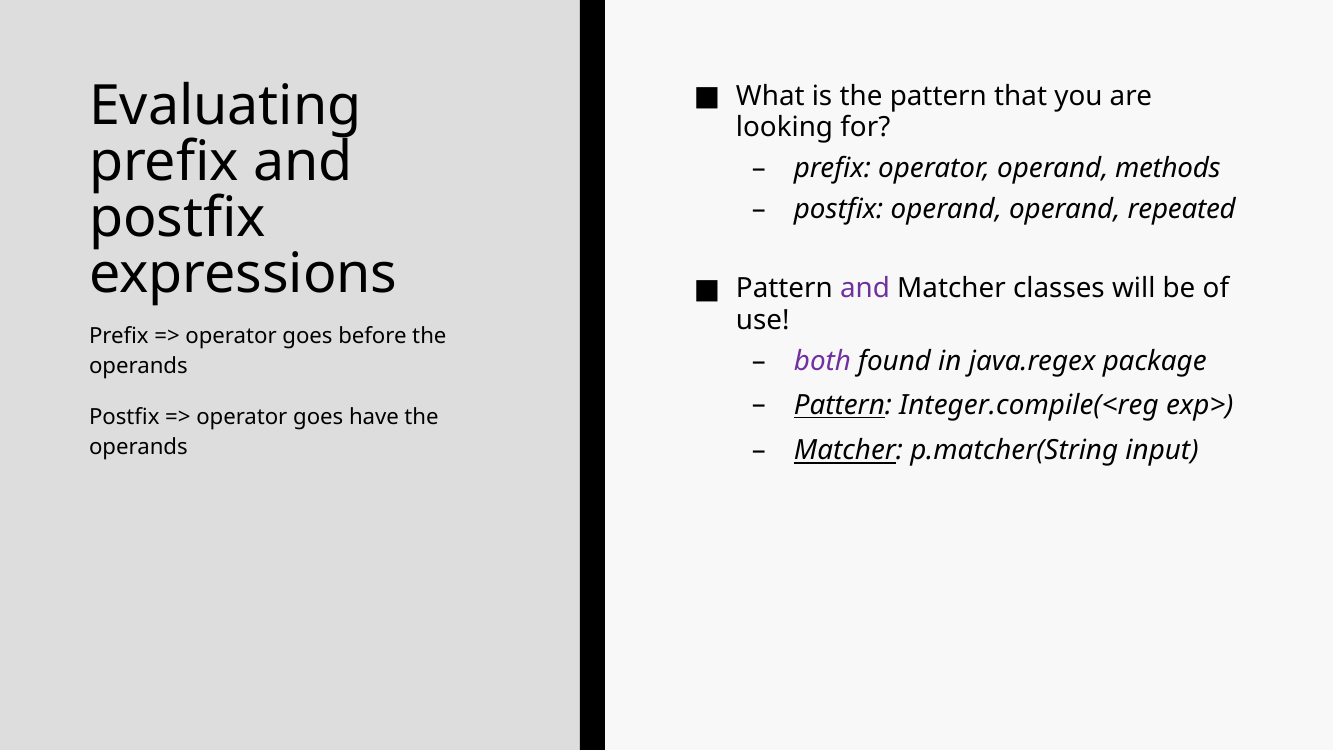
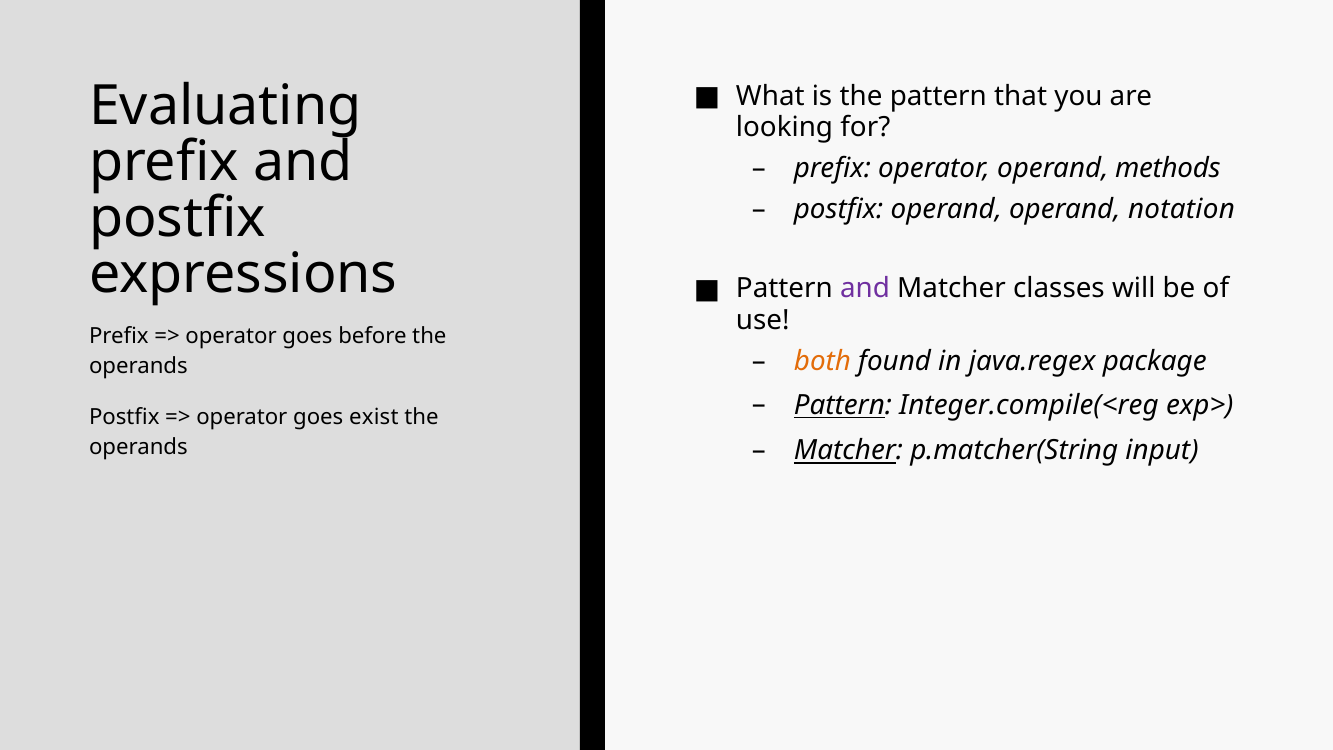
repeated: repeated -> notation
both colour: purple -> orange
have: have -> exist
